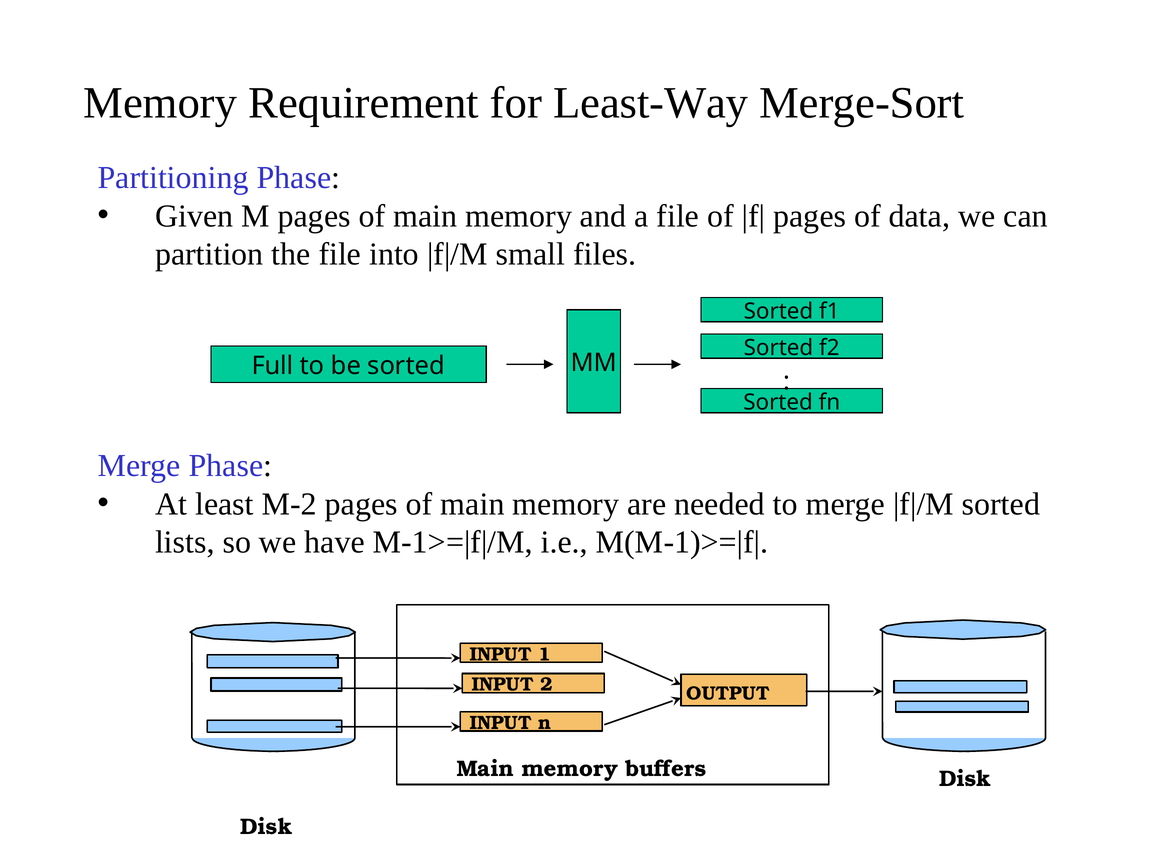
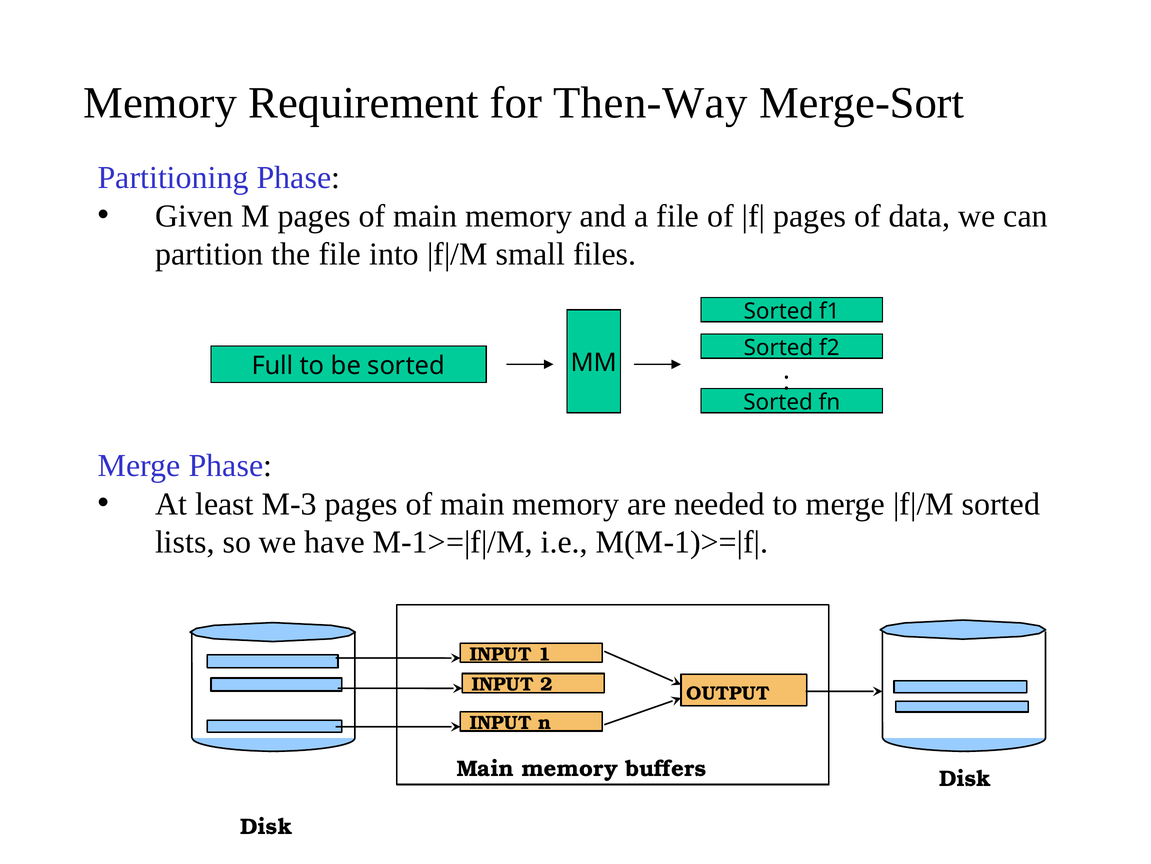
Least-Way: Least-Way -> Then-Way
M-2: M-2 -> M-3
